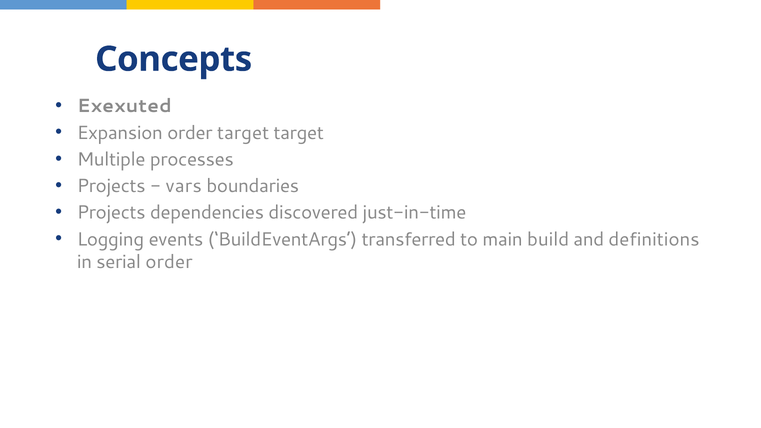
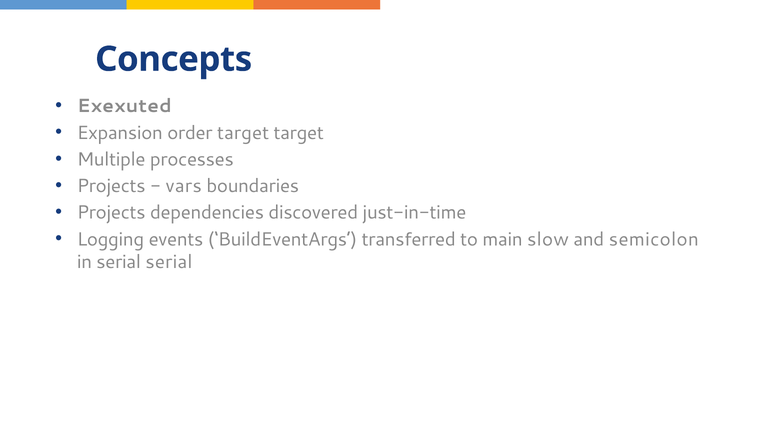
build: build -> slow
definitions: definitions -> semicolon
serial order: order -> serial
